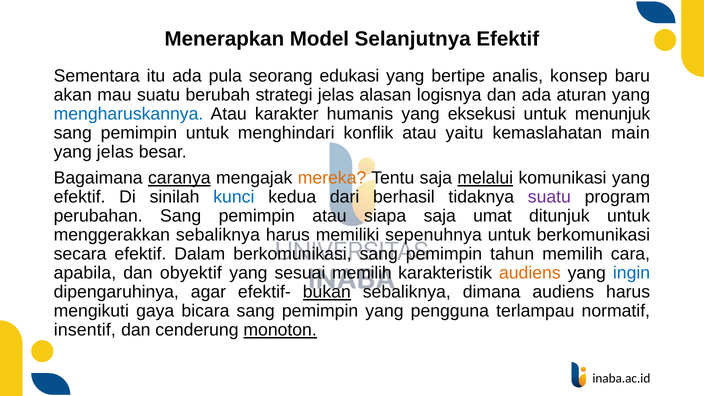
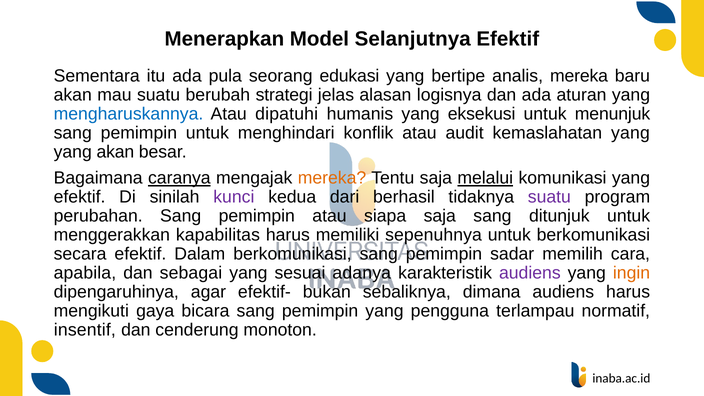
analis konsep: konsep -> mereka
karakter: karakter -> dipatuhi
yaitu: yaitu -> audit
kemaslahatan main: main -> yang
yang jelas: jelas -> akan
kunci colour: blue -> purple
saja umat: umat -> sang
menggerakkan sebaliknya: sebaliknya -> kapabilitas
tahun: tahun -> sadar
obyektif: obyektif -> sebagai
sesuai memilih: memilih -> adanya
audiens at (530, 273) colour: orange -> purple
ingin colour: blue -> orange
bukan underline: present -> none
monoton underline: present -> none
